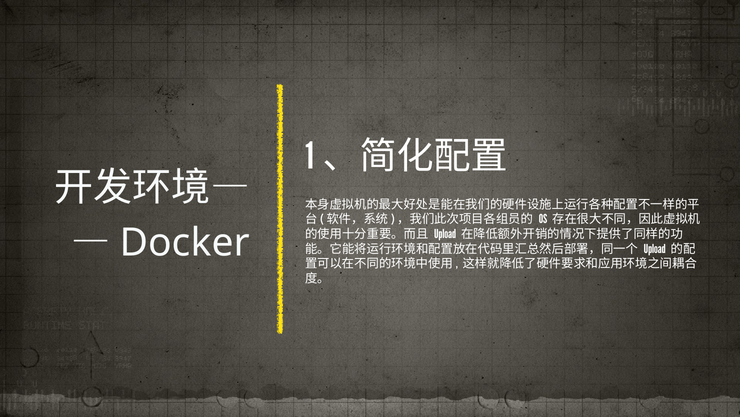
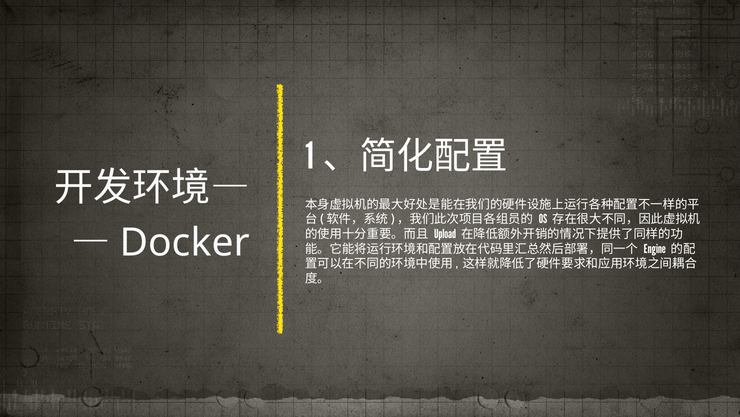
Upload at (655, 249): Upload -> Engine
